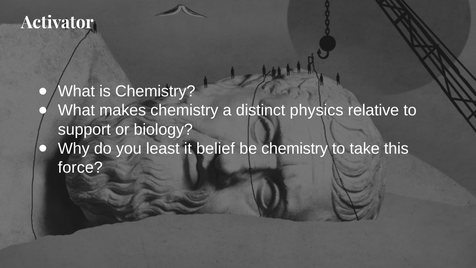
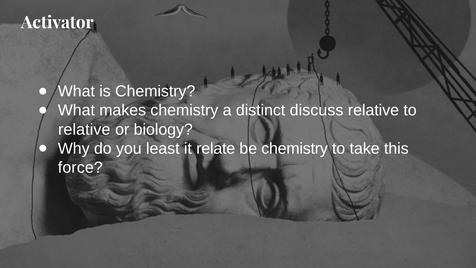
physics: physics -> discuss
support at (84, 129): support -> relative
belief: belief -> relate
